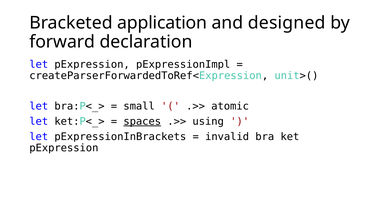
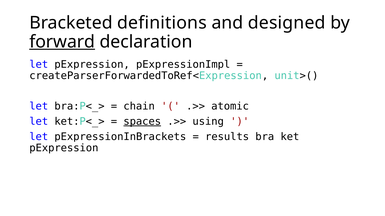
application: application -> definitions
forward underline: none -> present
small: small -> chain
invalid: invalid -> results
